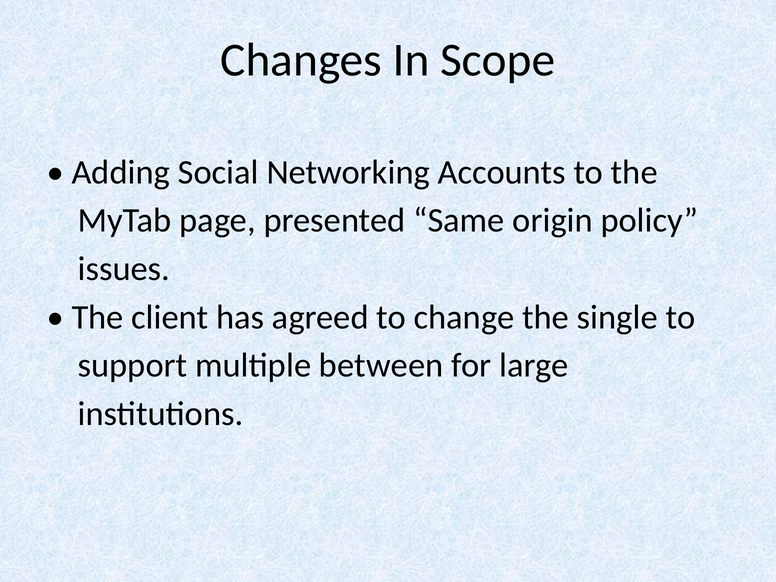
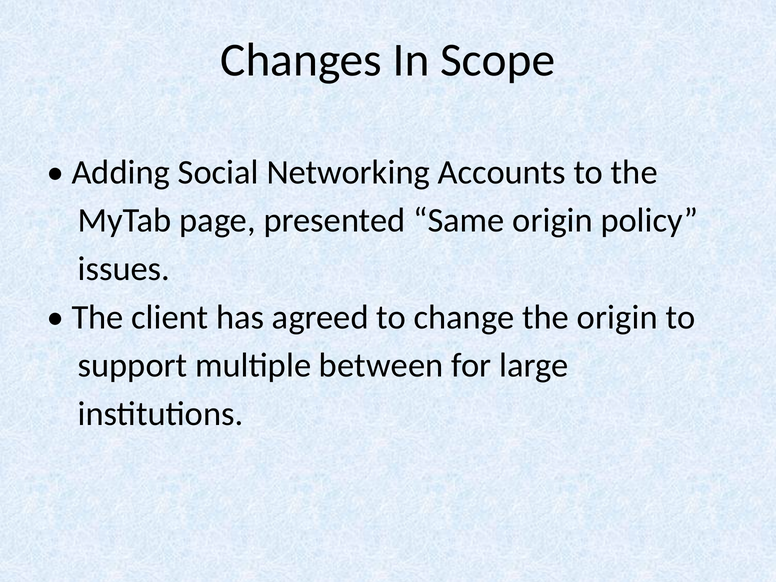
the single: single -> origin
